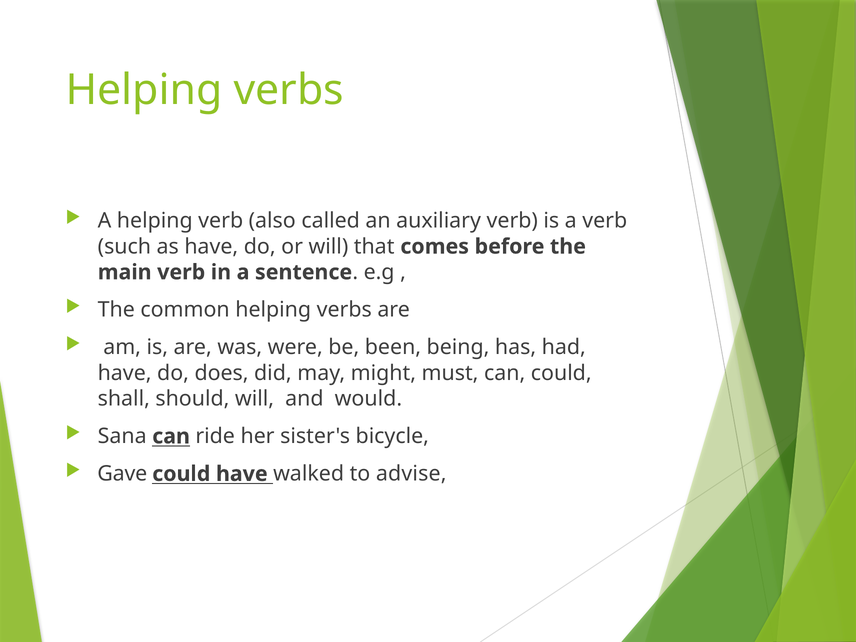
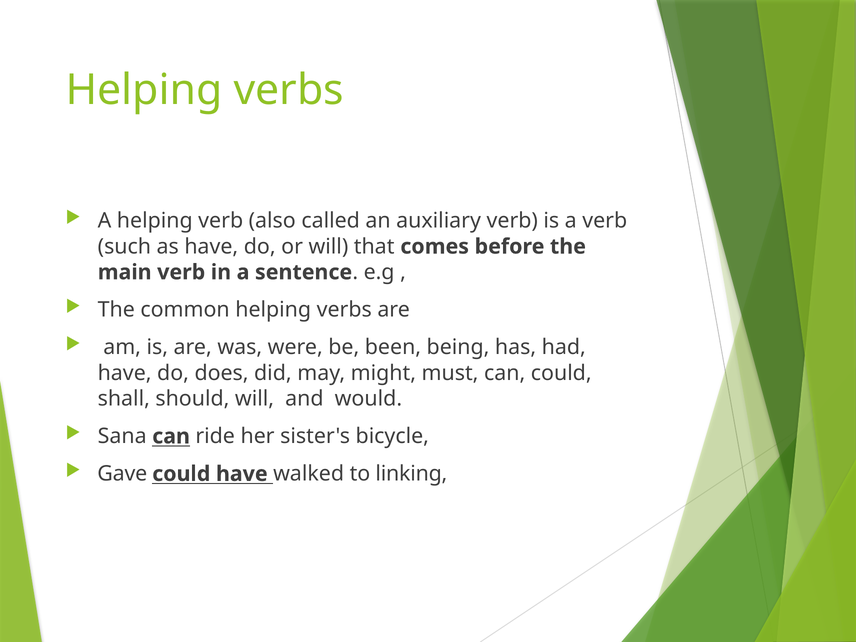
advise: advise -> linking
